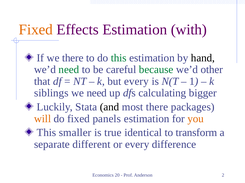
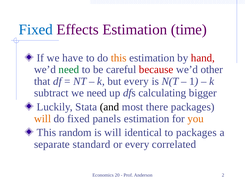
Fixed at (36, 30) colour: orange -> blue
with: with -> time
we there: there -> have
this at (119, 58) colour: green -> orange
hand colour: black -> red
because colour: green -> red
siblings: siblings -> subtract
smaller: smaller -> random
is true: true -> will
to transform: transform -> packages
different: different -> standard
difference: difference -> correlated
